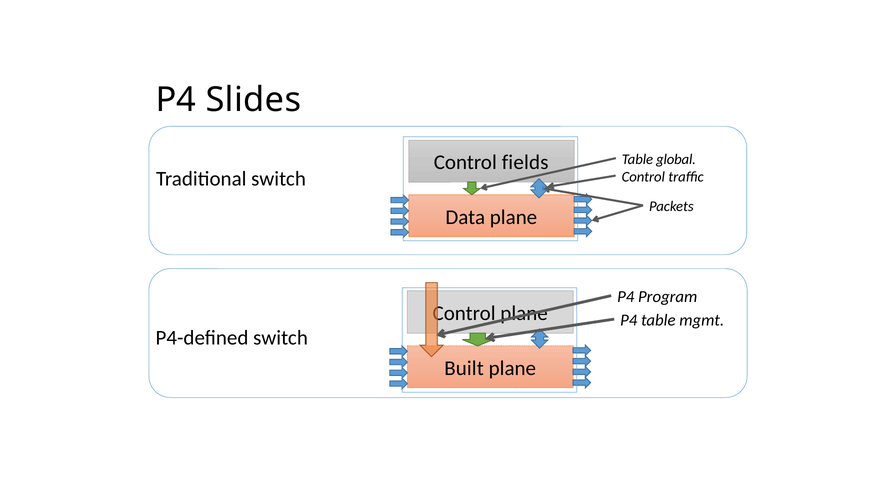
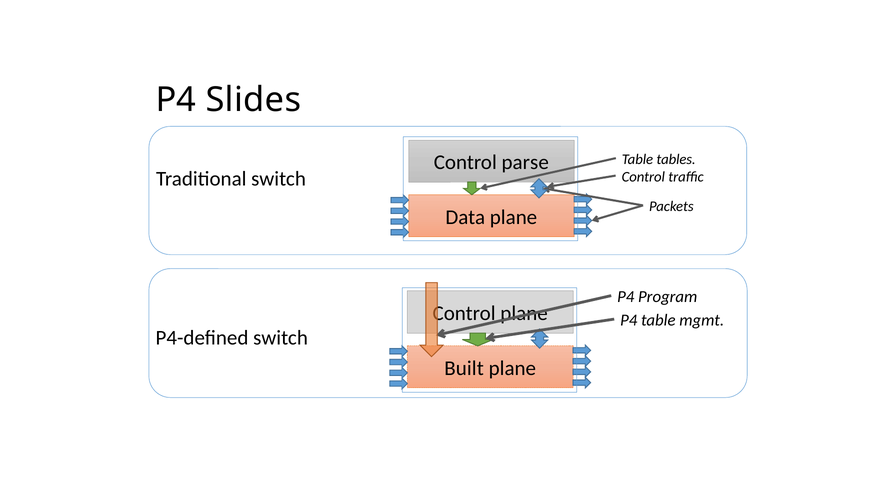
global: global -> tables
fields: fields -> parse
